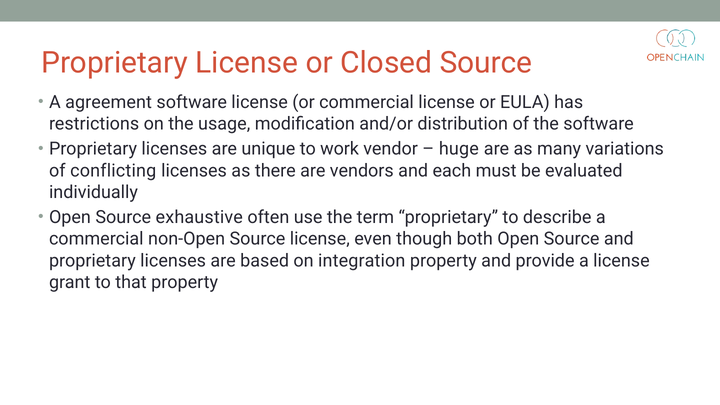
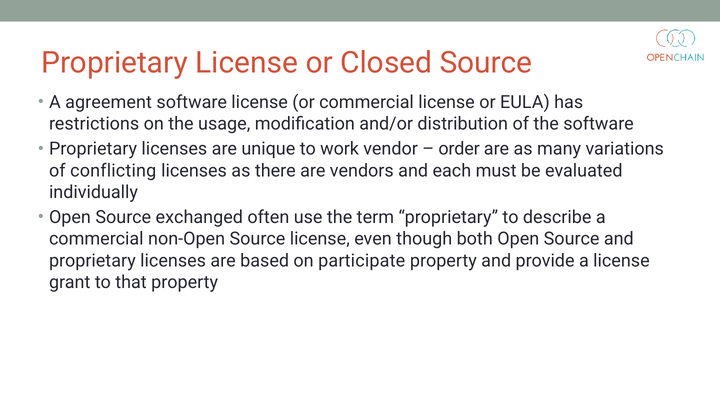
huge: huge -> order
exhaustive: exhaustive -> exchanged
integration: integration -> participate
